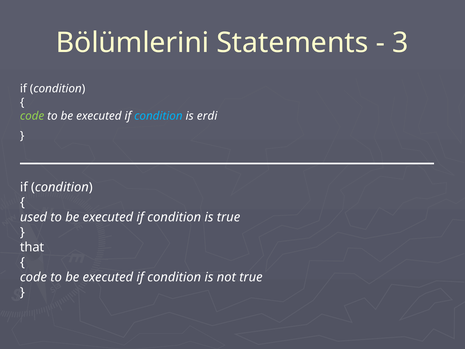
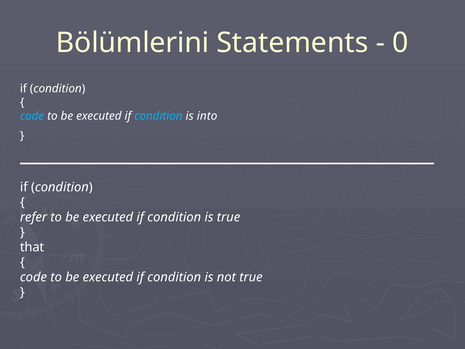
3: 3 -> 0
code at (32, 116) colour: light green -> light blue
erdi: erdi -> into
used: used -> refer
